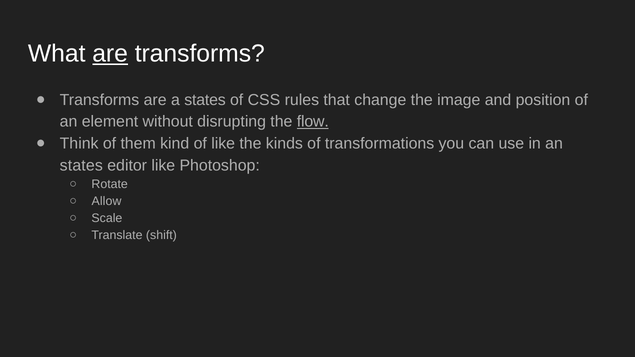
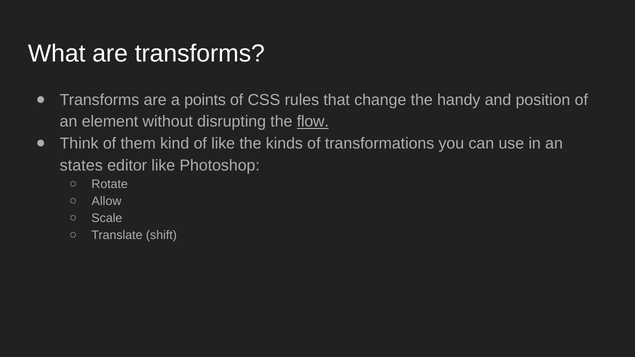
are at (110, 54) underline: present -> none
a states: states -> points
image: image -> handy
